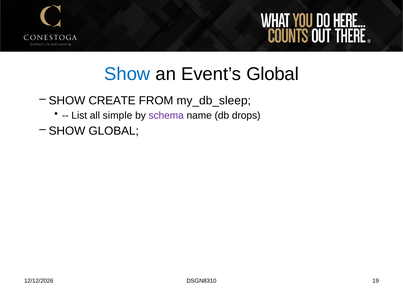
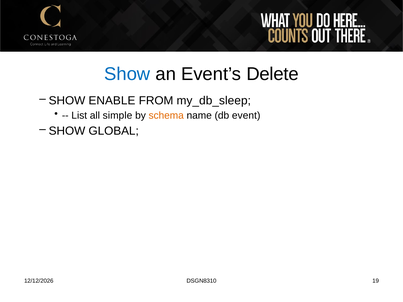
Event’s Global: Global -> Delete
CREATE: CREATE -> ENABLE
schema colour: purple -> orange
drops: drops -> event
